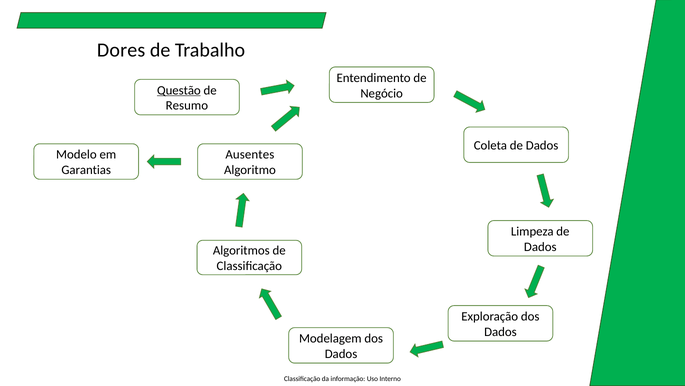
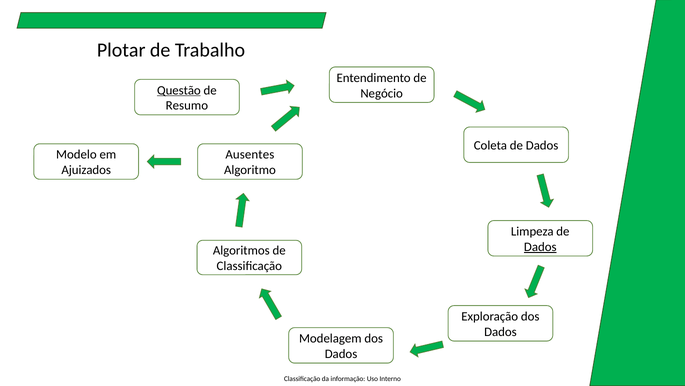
Dores: Dores -> Plotar
Garantias: Garantias -> Ajuizados
Dados at (540, 246) underline: none -> present
